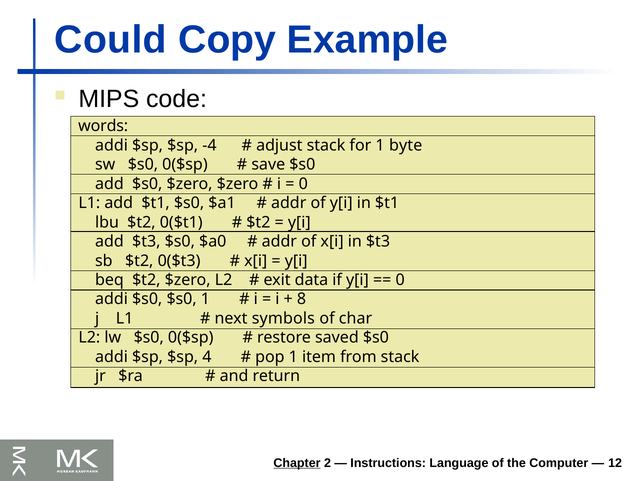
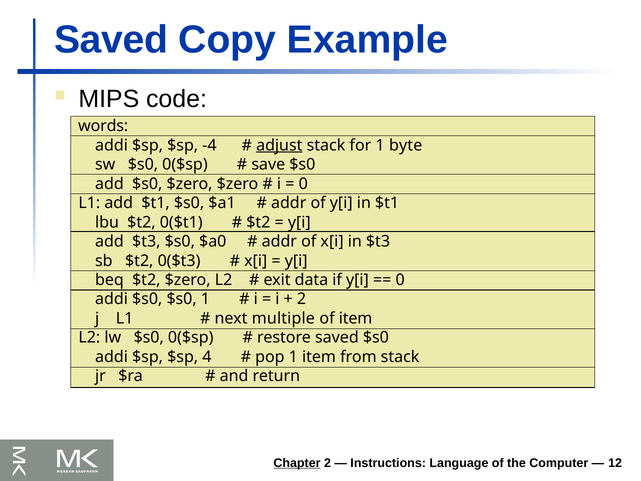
Could at (111, 40): Could -> Saved
adjust underline: none -> present
8 at (302, 299): 8 -> 2
symbols: symbols -> multiple
of char: char -> item
